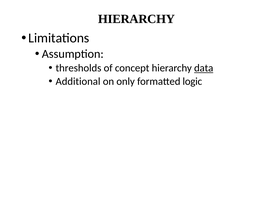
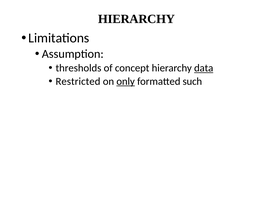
Additional: Additional -> Restricted
only underline: none -> present
logic: logic -> such
